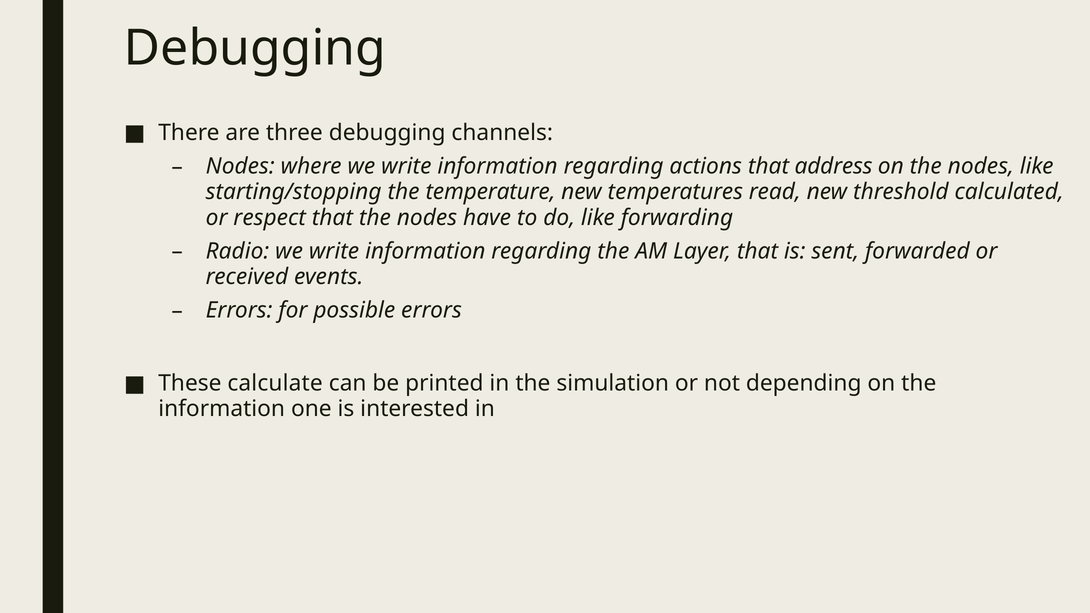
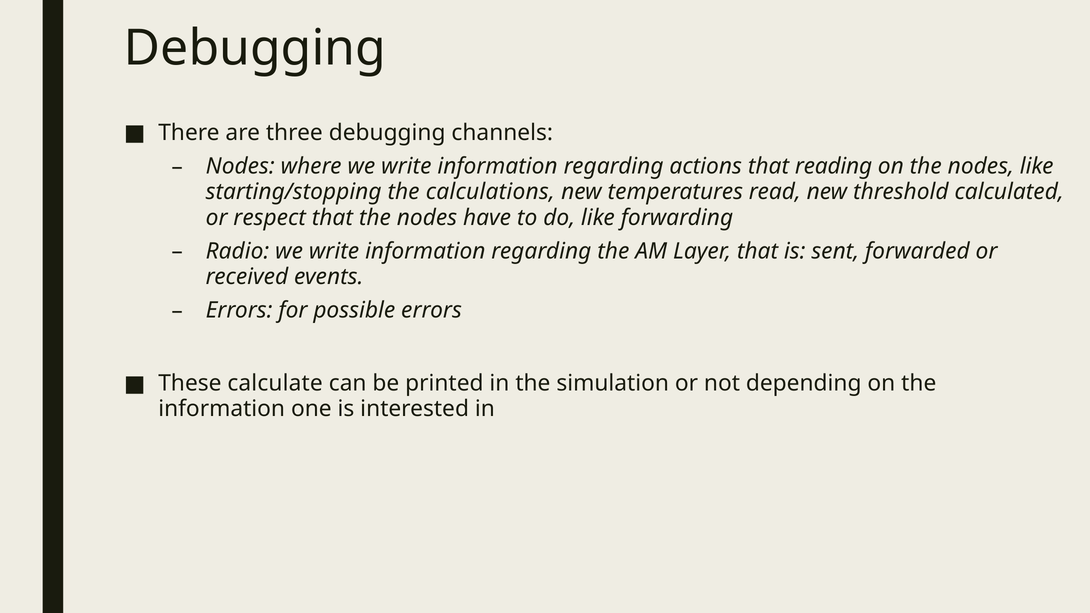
address: address -> reading
temperature: temperature -> calculations
